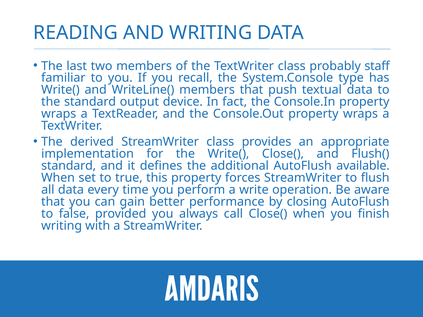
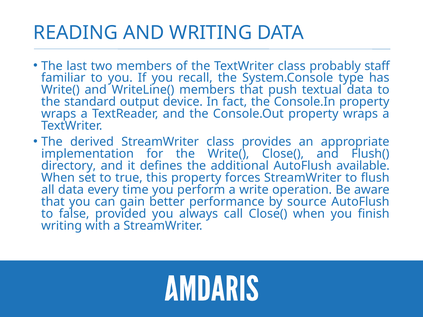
standard at (69, 166): standard -> directory
closing: closing -> source
